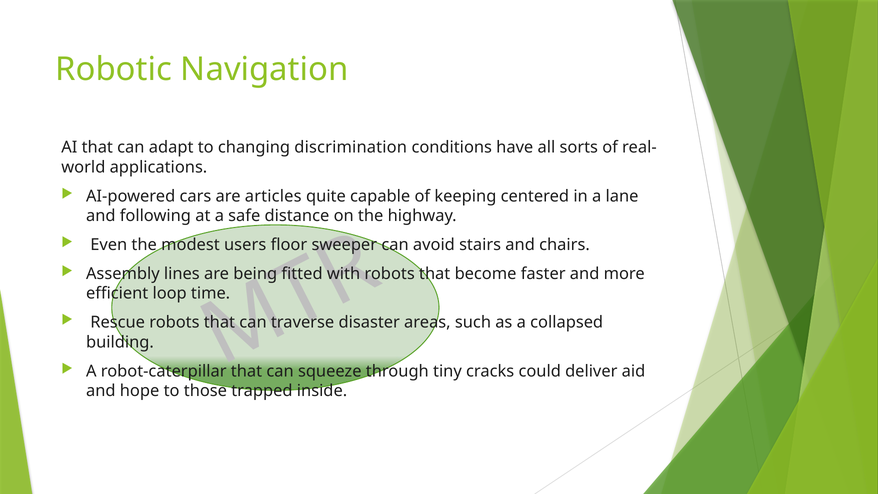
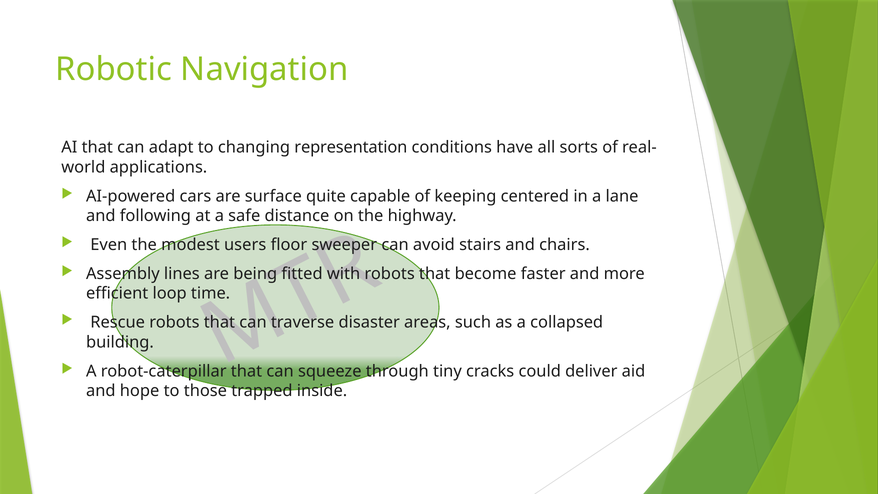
discrimination: discrimination -> representation
articles: articles -> surface
